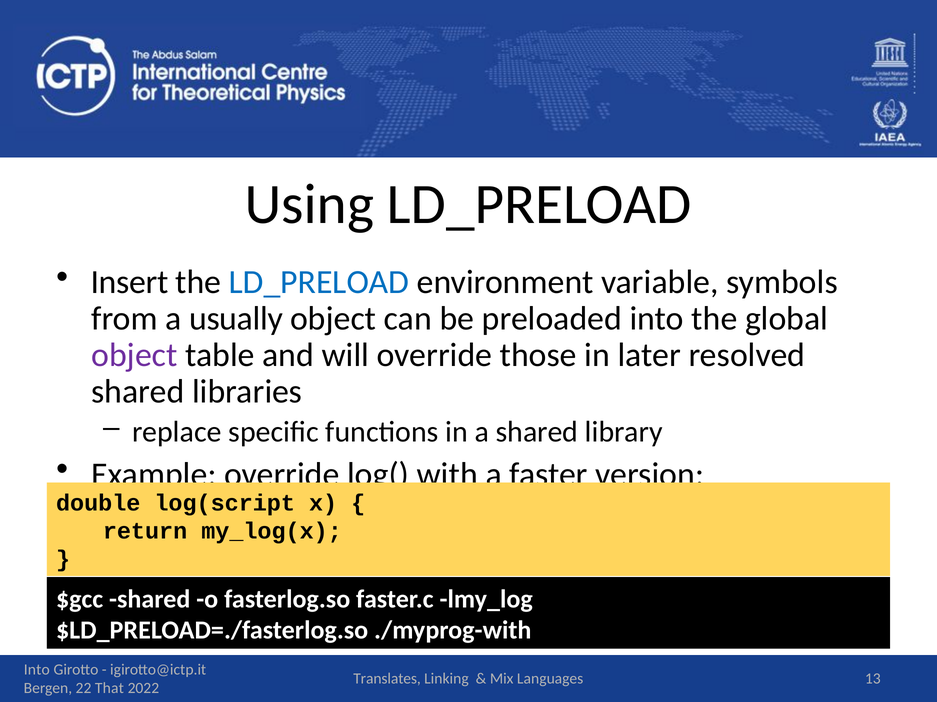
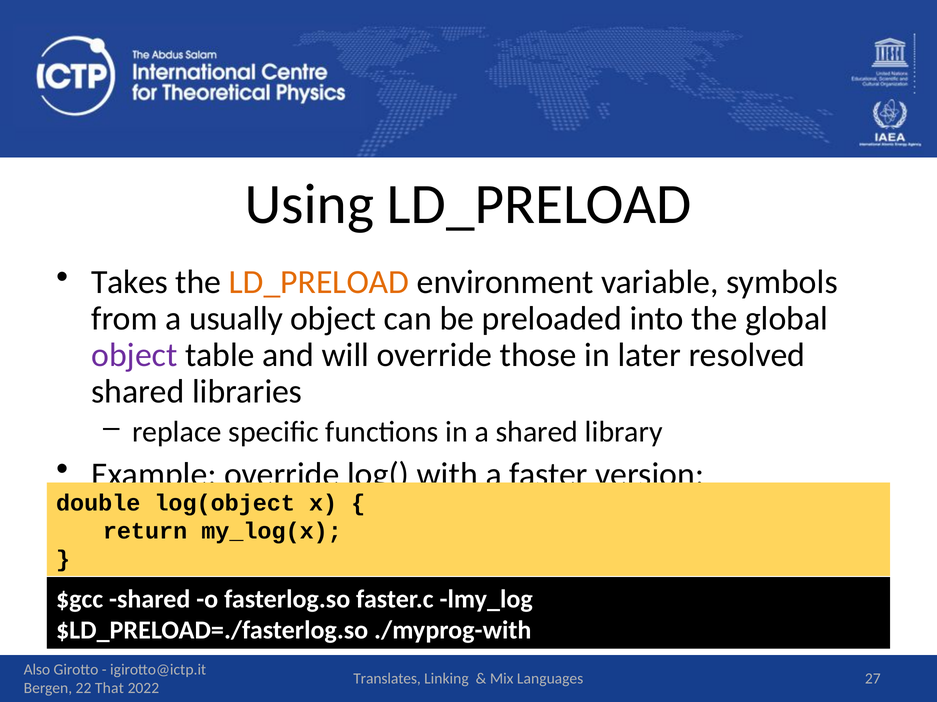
Insert: Insert -> Takes
LD_PRELOAD at (319, 283) colour: blue -> orange
log(script: log(script -> log(object
Into at (37, 670): Into -> Also
13: 13 -> 27
